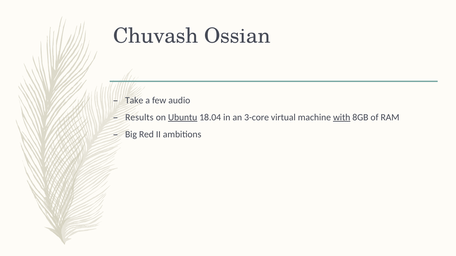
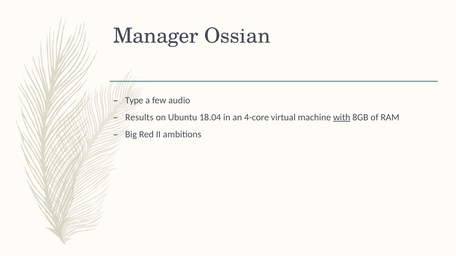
Chuvash: Chuvash -> Manager
Take: Take -> Type
Ubuntu underline: present -> none
3-core: 3-core -> 4-core
